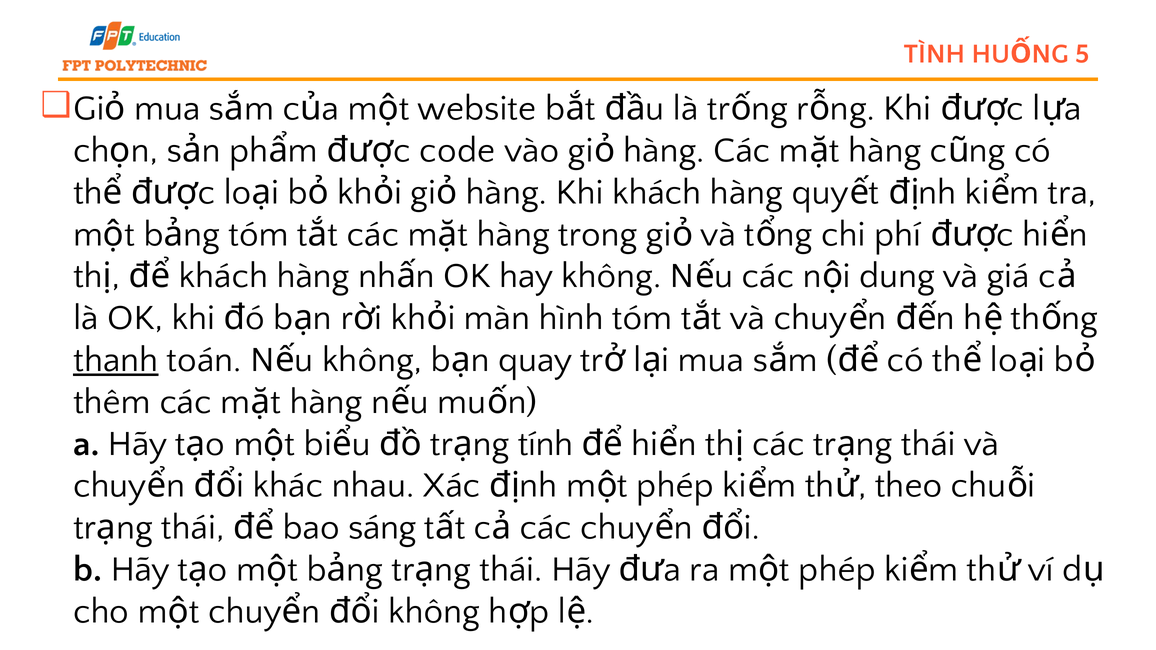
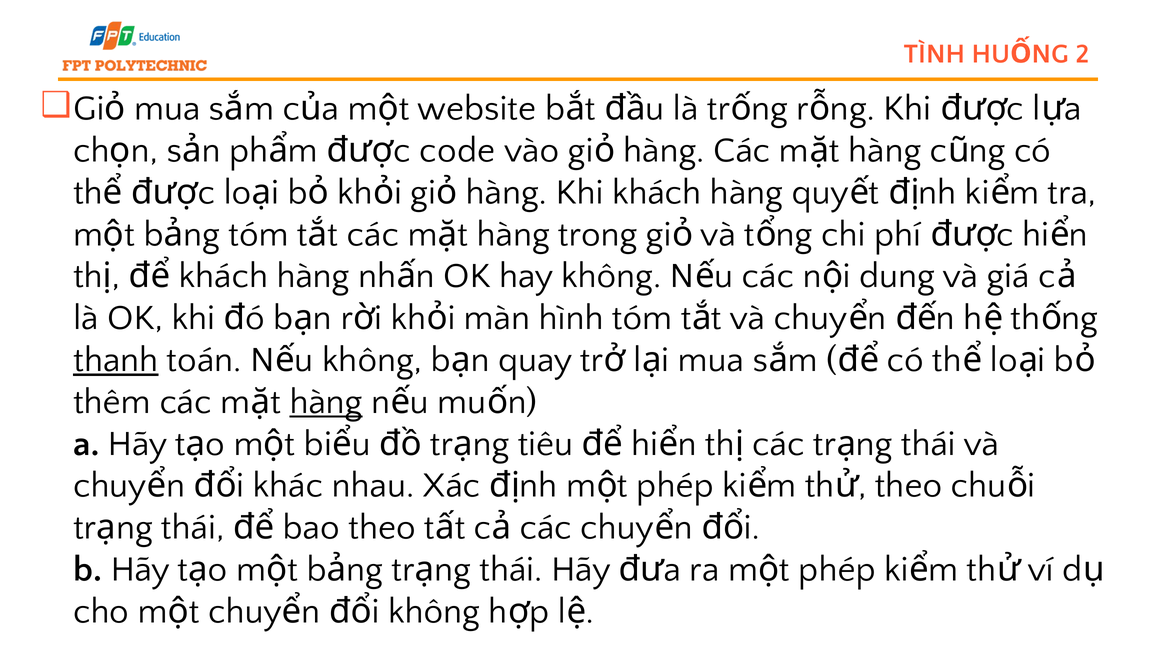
5: 5 -> 2
hàng at (326, 402) underline: none -> present
tính: tính -> tiêu
bao sáng: sáng -> theo
